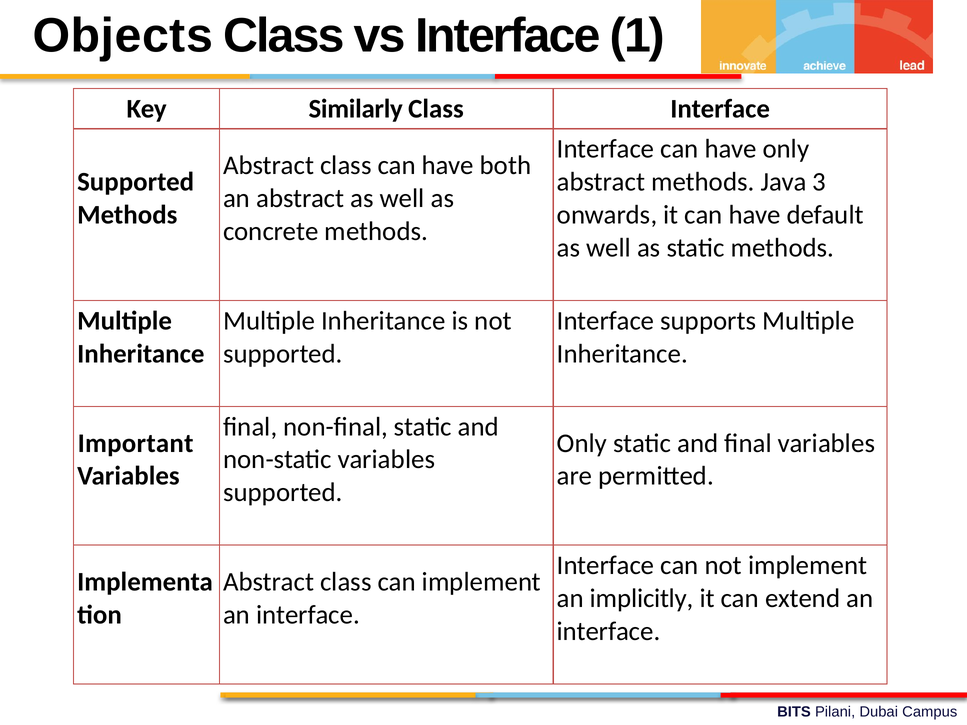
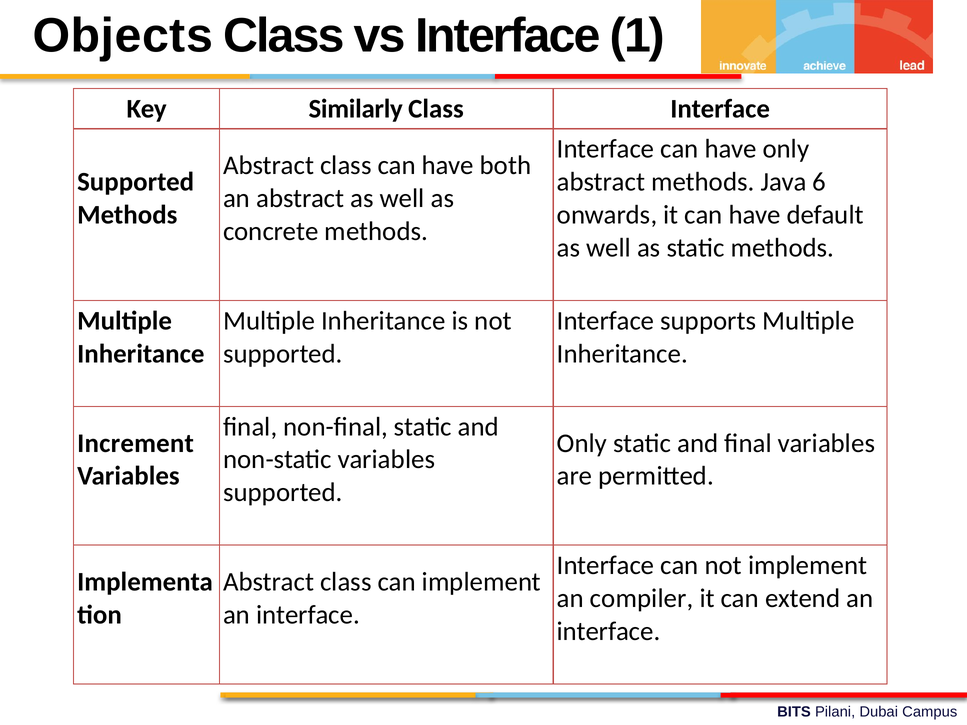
3: 3 -> 6
Important: Important -> Increment
implicitly: implicitly -> compiler
